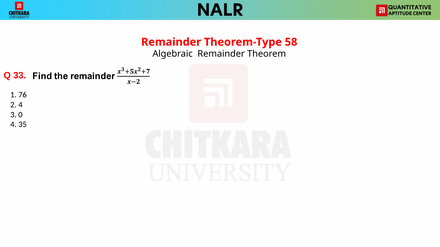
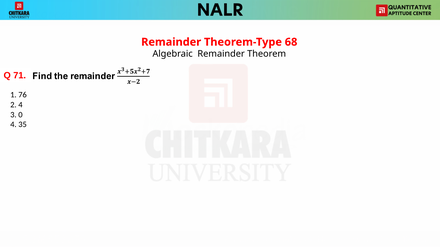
58: 58 -> 68
33: 33 -> 71
